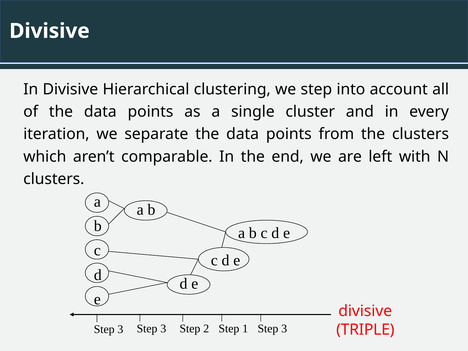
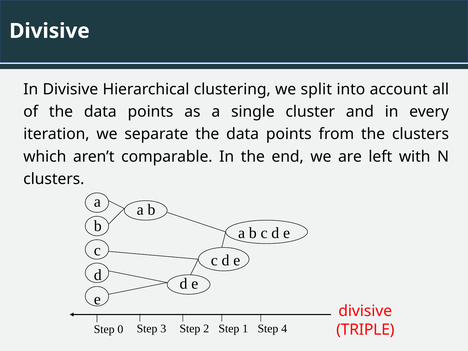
we step: step -> split
3 at (120, 329): 3 -> 0
1 Step 3: 3 -> 4
